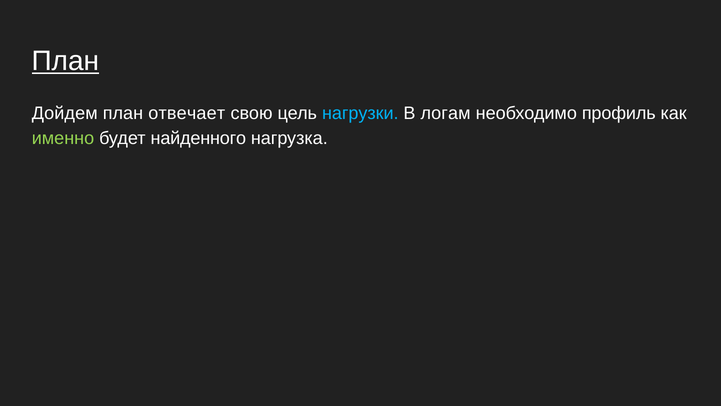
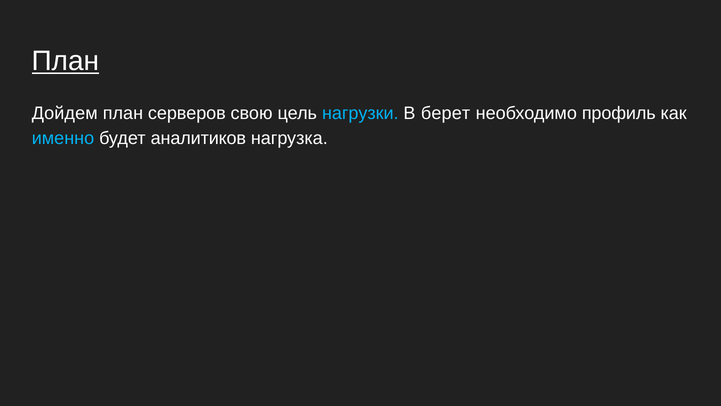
отвечает: отвечает -> серверов
логам: логам -> берет
именно colour: light green -> light blue
найденного: найденного -> аналитиков
